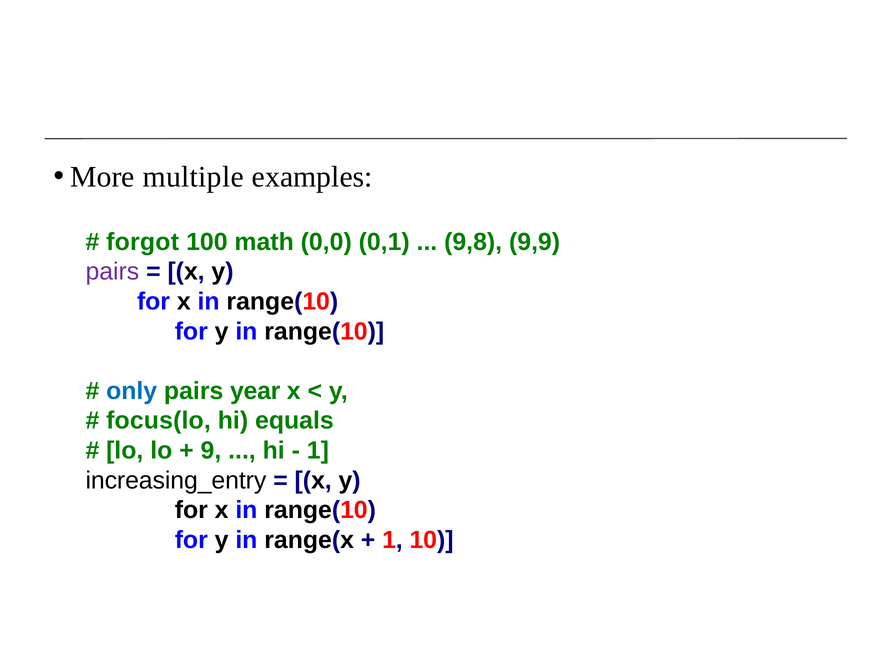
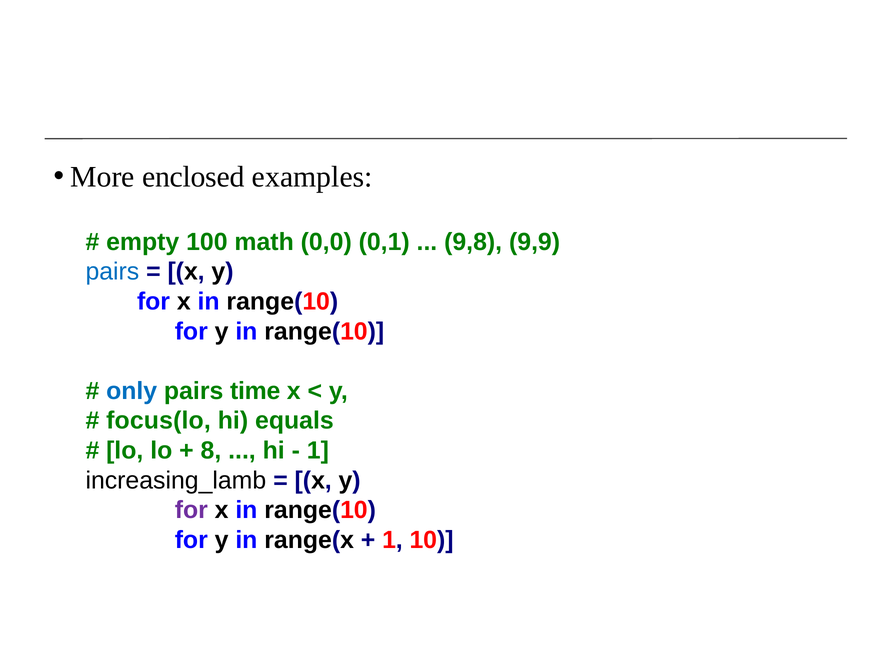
multiple: multiple -> enclosed
forgot: forgot -> empty
pairs at (112, 272) colour: purple -> blue
year: year -> time
9: 9 -> 8
increasing_entry: increasing_entry -> increasing_lamb
for at (191, 510) colour: black -> purple
